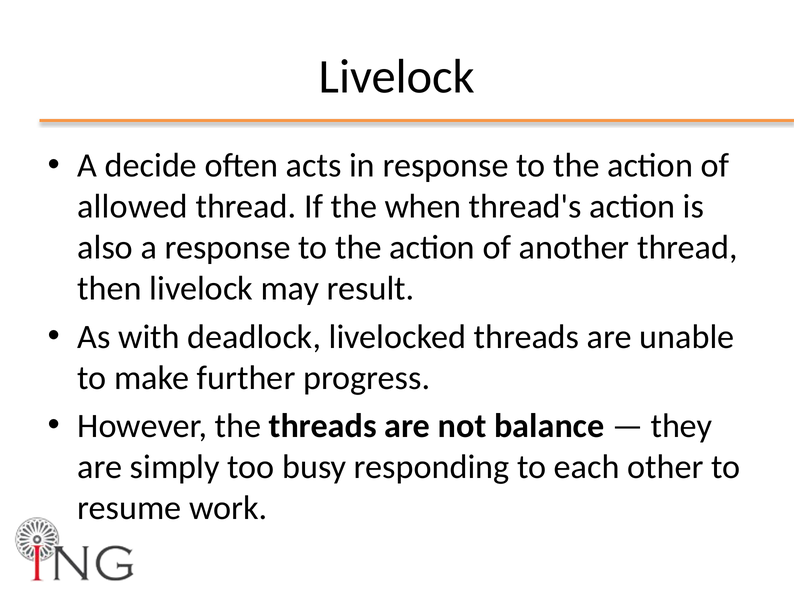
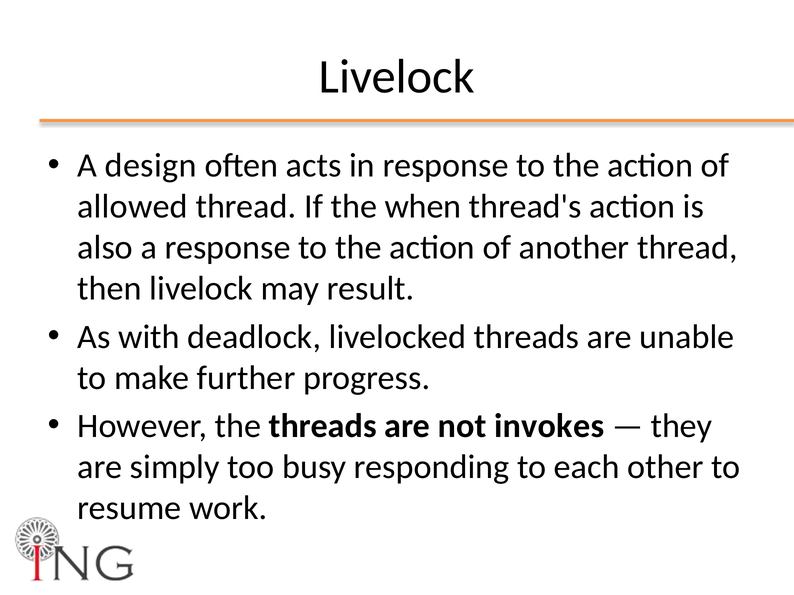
decide: decide -> design
balance: balance -> invokes
